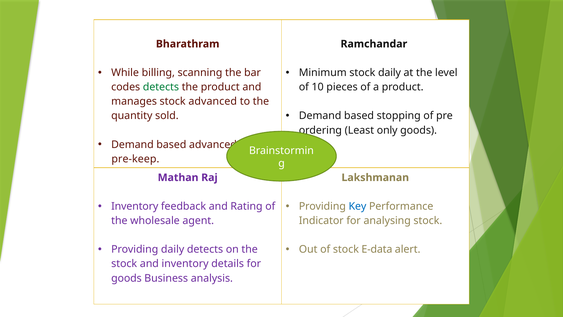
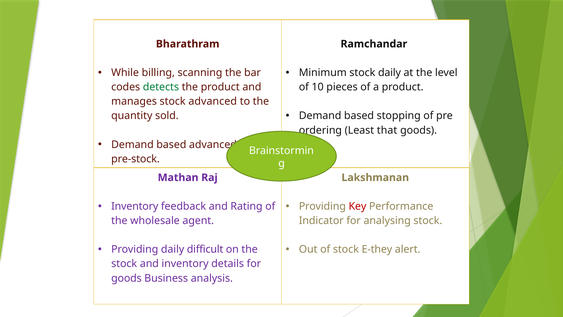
only: only -> that
pre-keep: pre-keep -> pre-stock
Key colour: blue -> red
daily detects: detects -> difficult
E-data: E-data -> E-they
